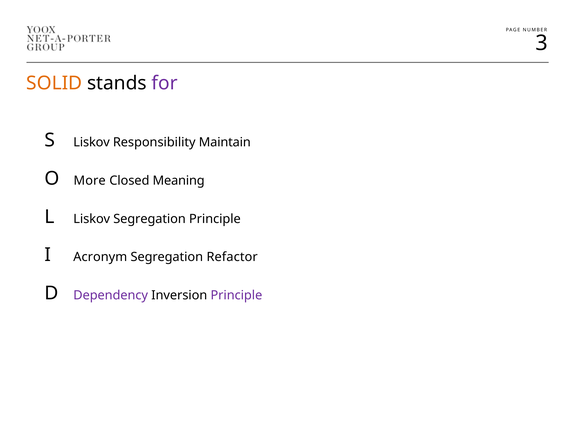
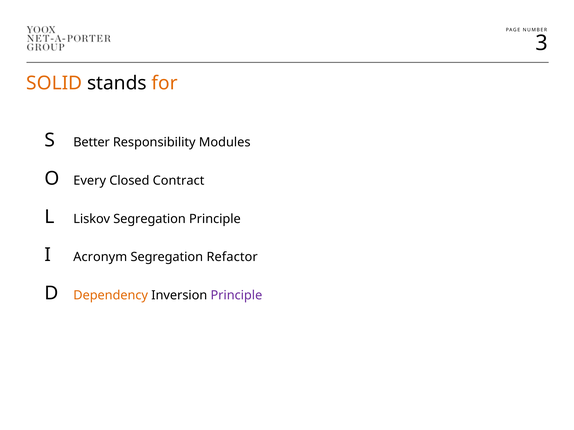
for colour: purple -> orange
S Liskov: Liskov -> Better
Maintain: Maintain -> Modules
More: More -> Every
Meaning: Meaning -> Contract
Dependency colour: purple -> orange
